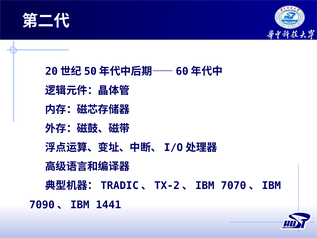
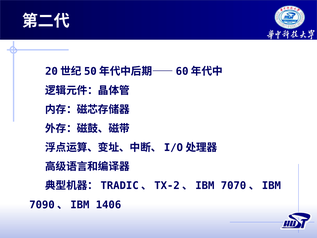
1441: 1441 -> 1406
